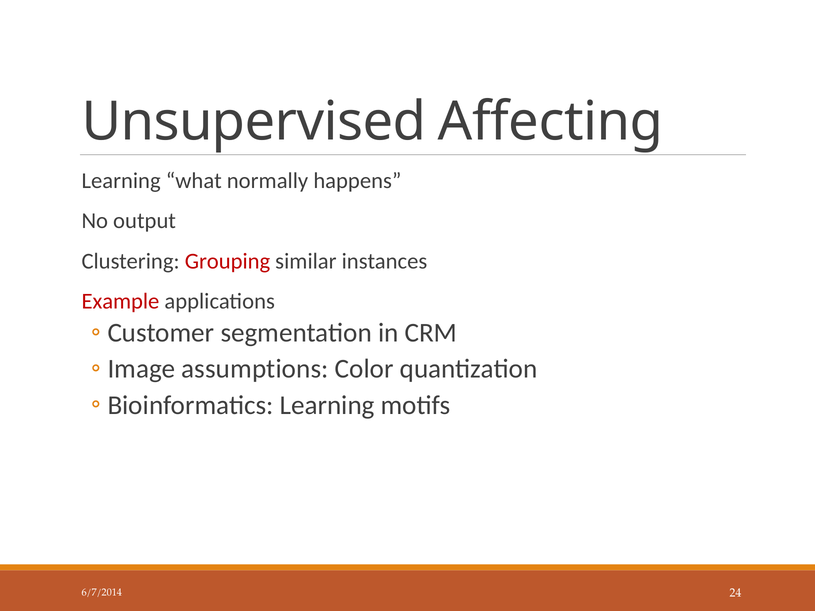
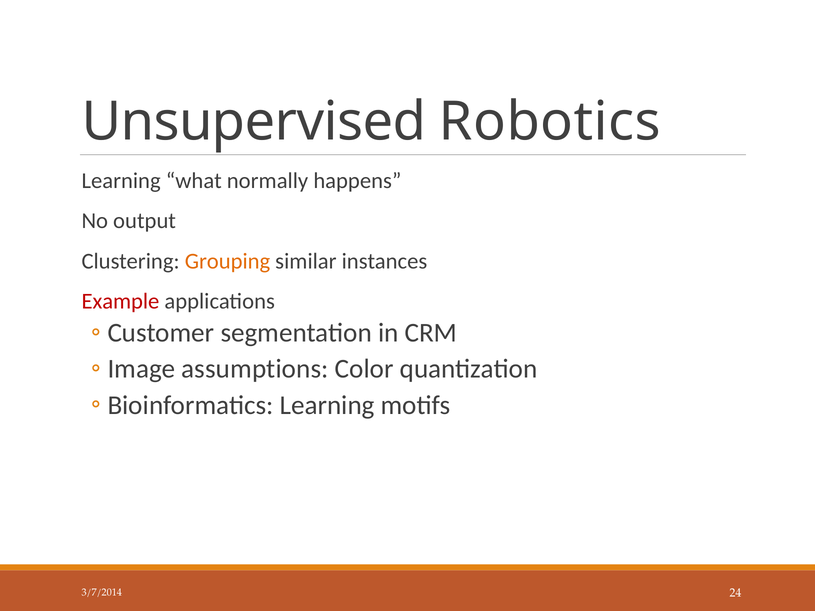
Affecting: Affecting -> Robotics
Grouping colour: red -> orange
6/7/2014: 6/7/2014 -> 3/7/2014
